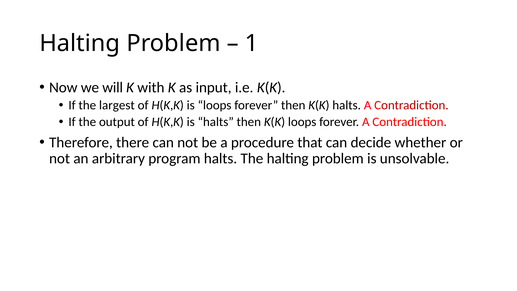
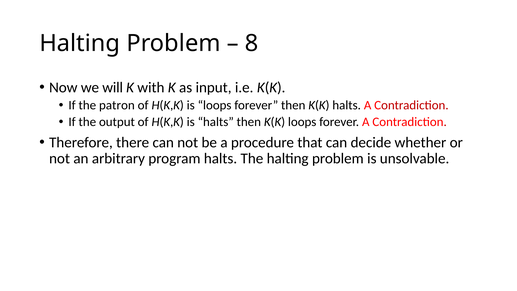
1: 1 -> 8
largest: largest -> patron
